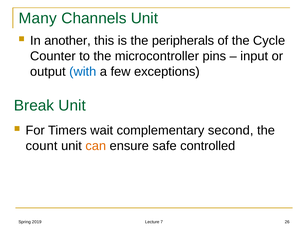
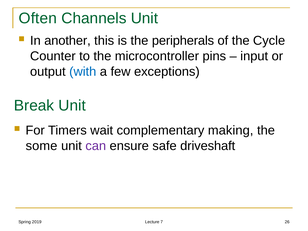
Many: Many -> Often
second: second -> making
count: count -> some
can colour: orange -> purple
controlled: controlled -> driveshaft
